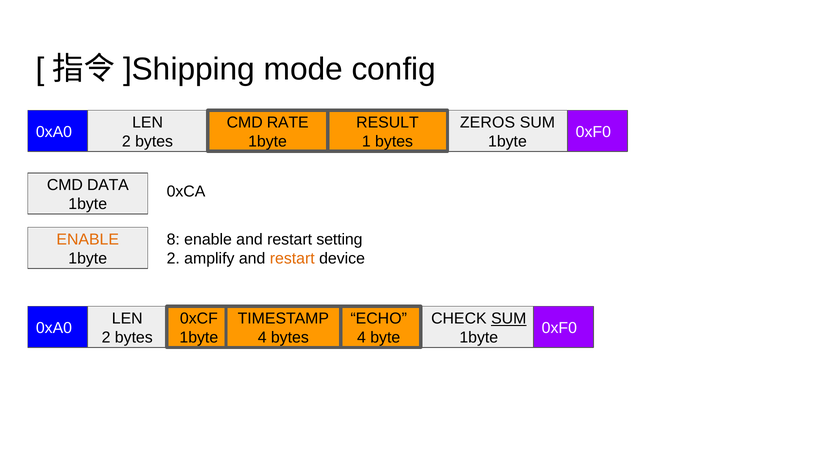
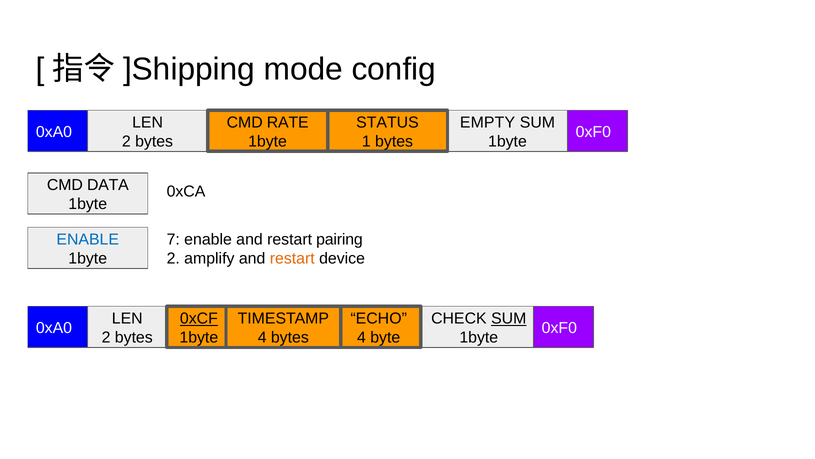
RESULT: RESULT -> STATUS
ZEROS: ZEROS -> EMPTY
8: 8 -> 7
setting: setting -> pairing
ENABLE at (88, 239) colour: orange -> blue
0xCF underline: none -> present
